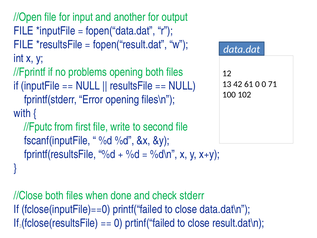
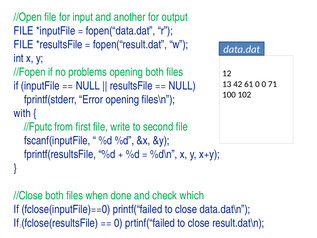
//Fprintf: //Fprintf -> //Fopen
stderr: stderr -> which
